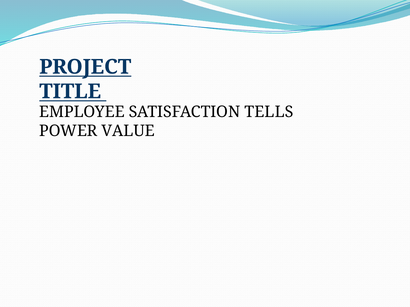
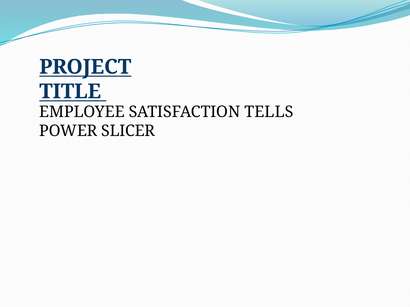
VALUE: VALUE -> SLICER
